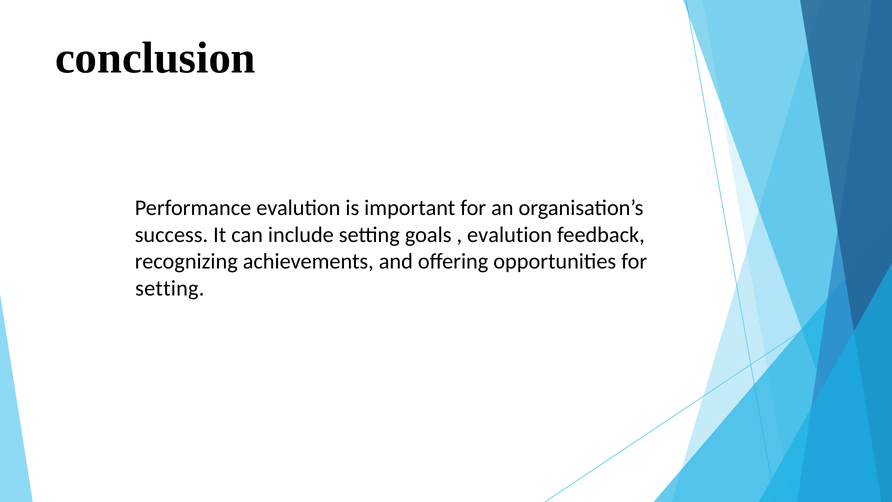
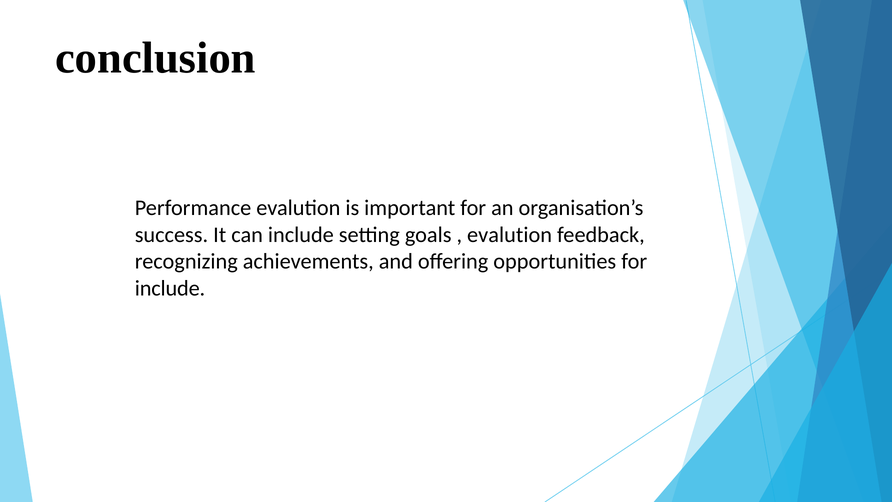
setting at (170, 288): setting -> include
